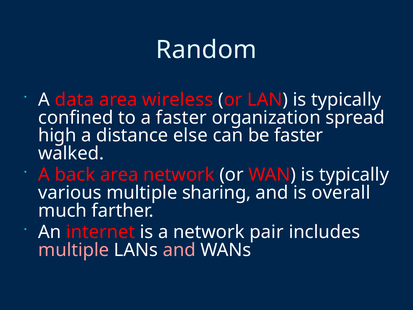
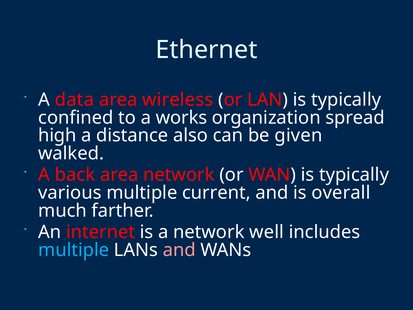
Random: Random -> Ethernet
a faster: faster -> works
else: else -> also
be faster: faster -> given
sharing: sharing -> current
pair: pair -> well
multiple at (74, 250) colour: pink -> light blue
